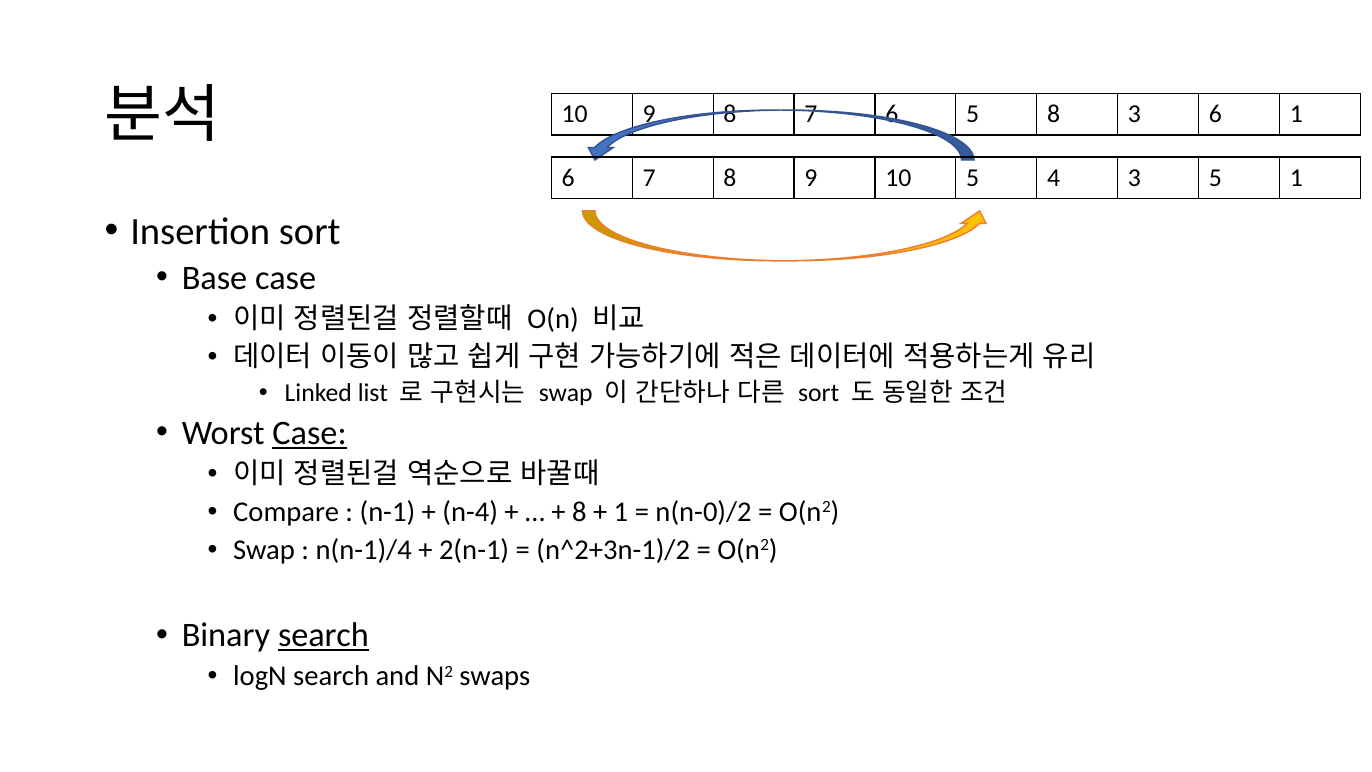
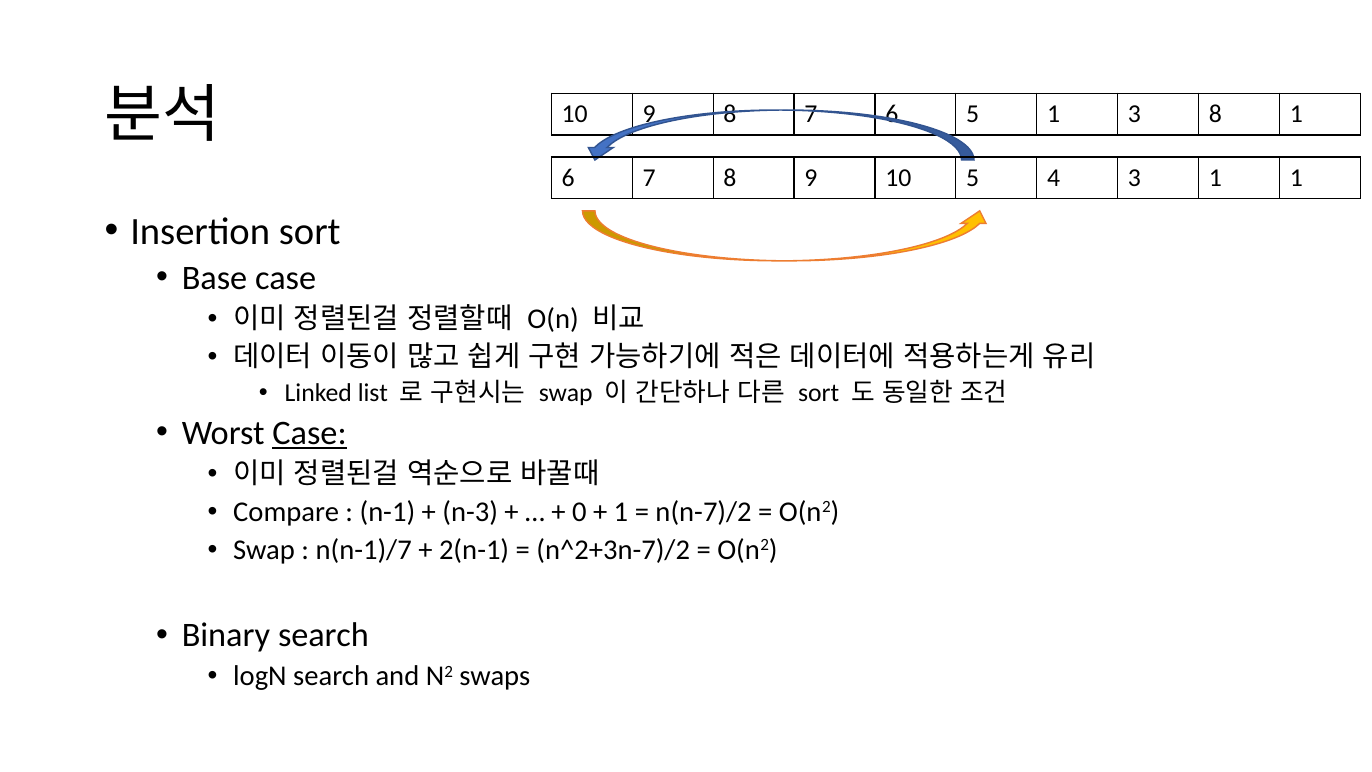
8 at (1054, 114): 8 -> 1
3 6: 6 -> 8
3 5: 5 -> 1
n-4: n-4 -> n-3
8 at (579, 512): 8 -> 0
n(n-0)/2: n(n-0)/2 -> n(n-7)/2
n(n-1)/4: n(n-1)/4 -> n(n-1)/7
n^2+3n-1)/2: n^2+3n-1)/2 -> n^2+3n-7)/2
search at (323, 635) underline: present -> none
